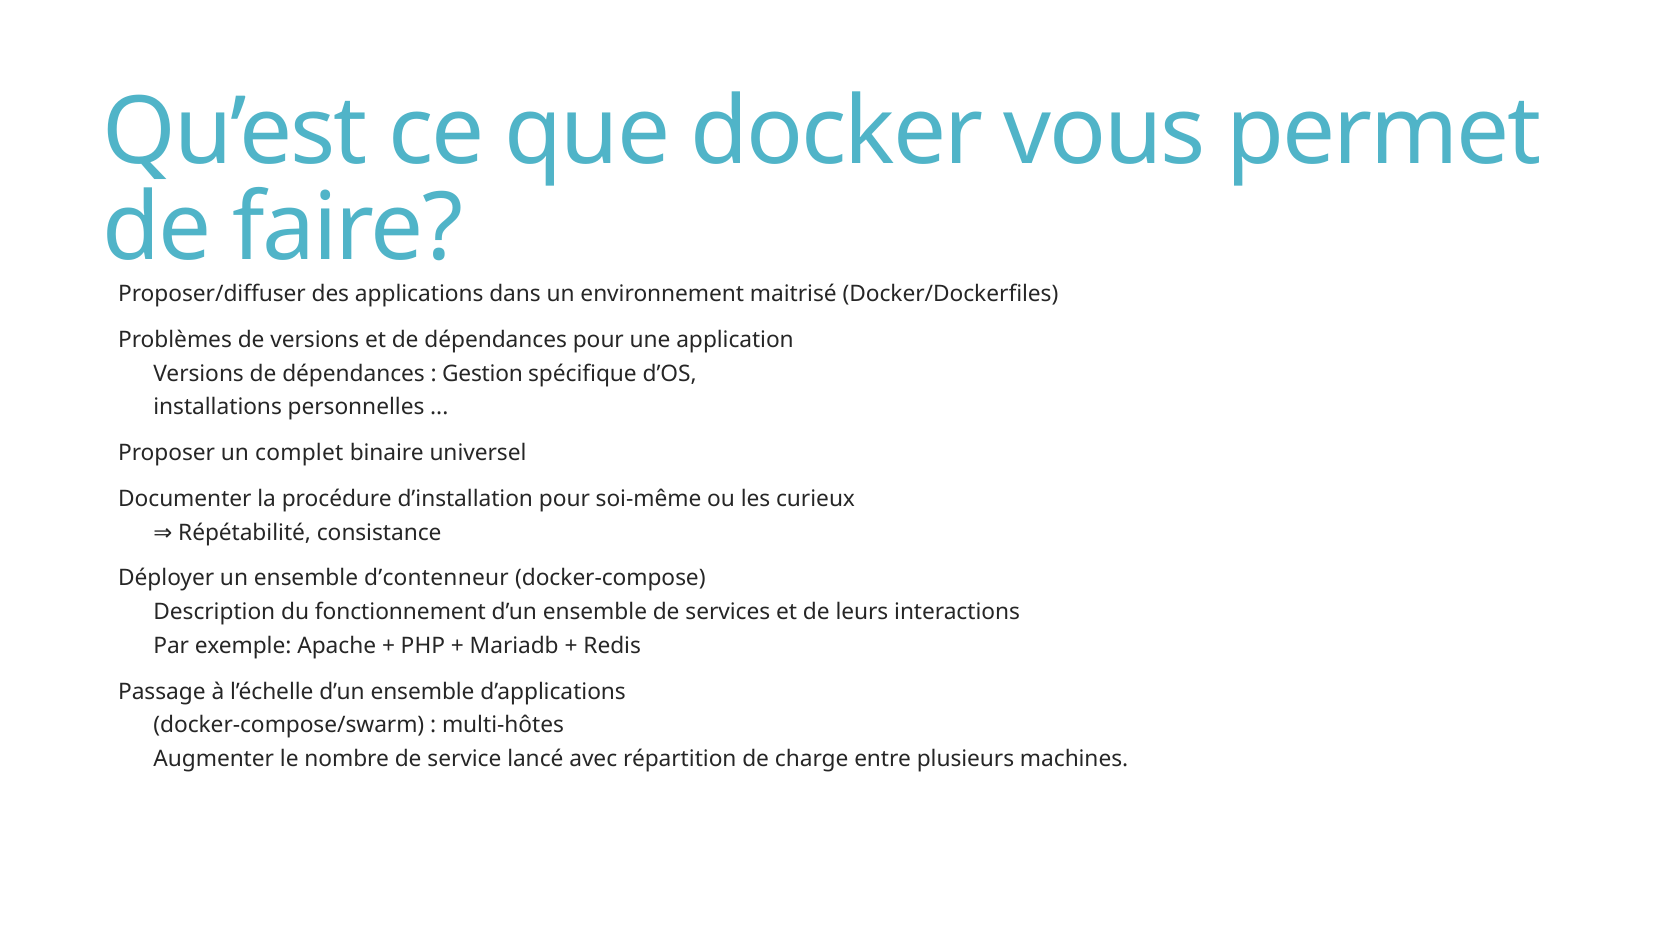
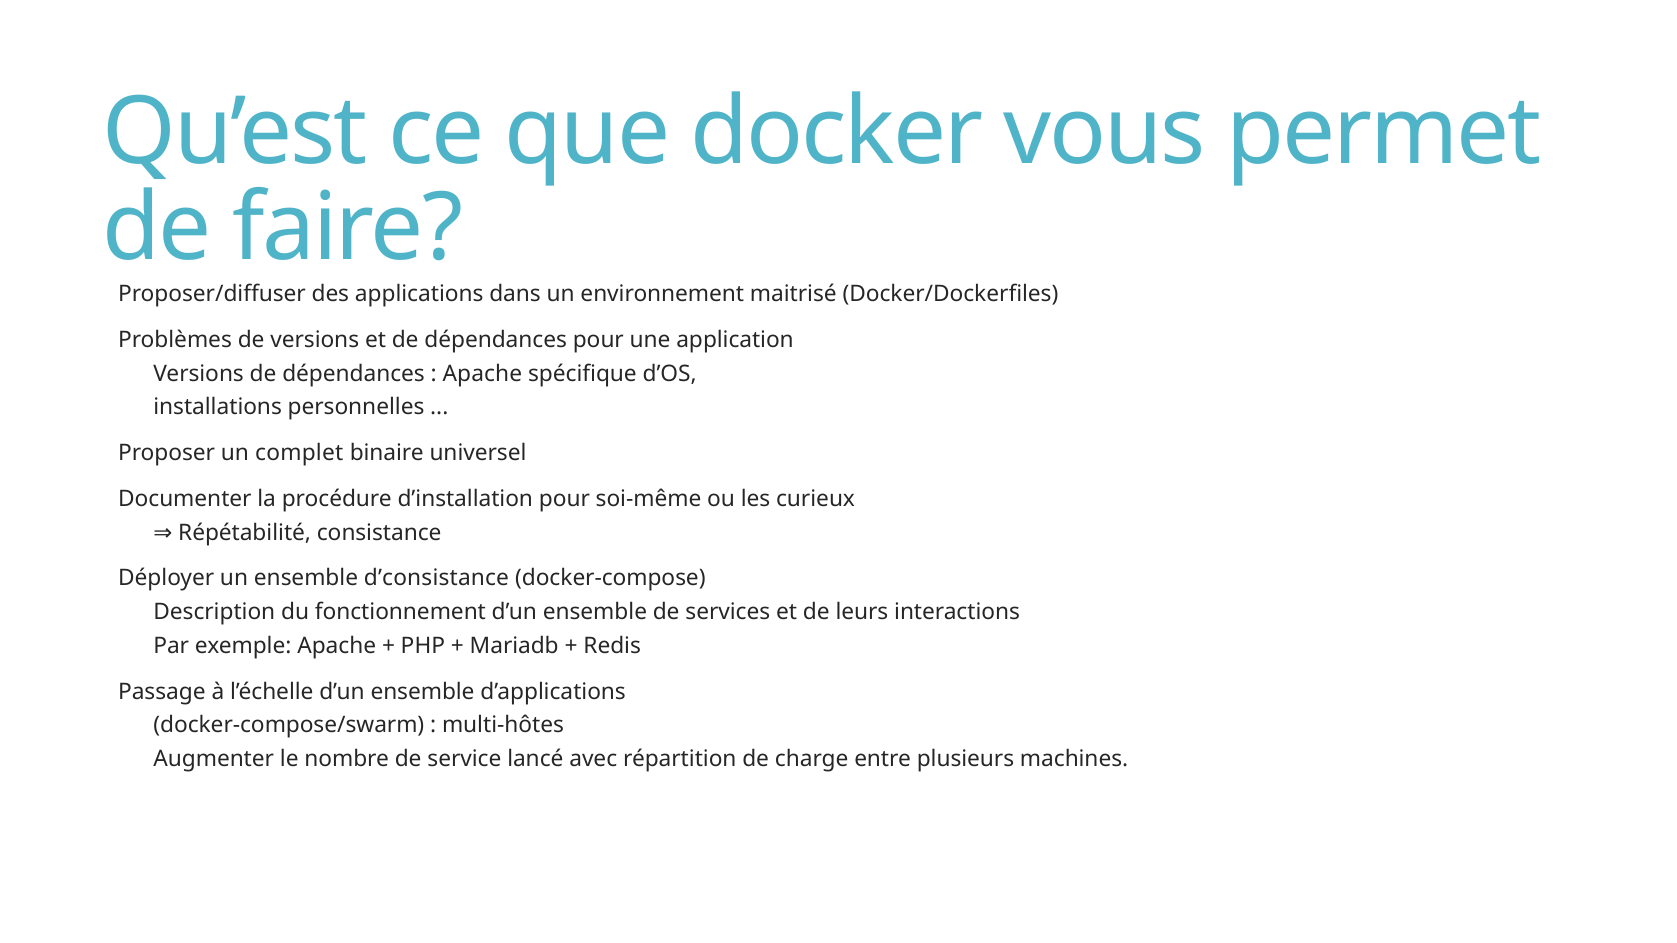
Gestion at (482, 374): Gestion -> Apache
d’contenneur: d’contenneur -> d’consistance
